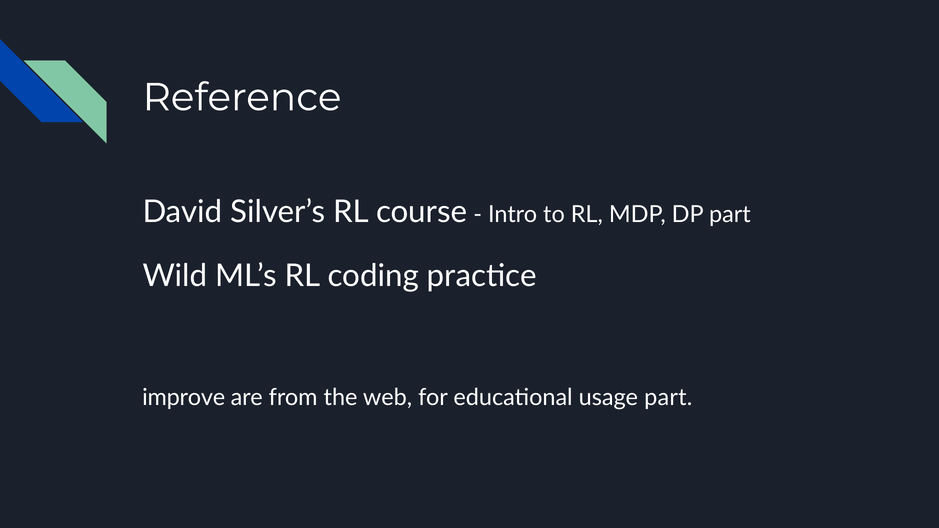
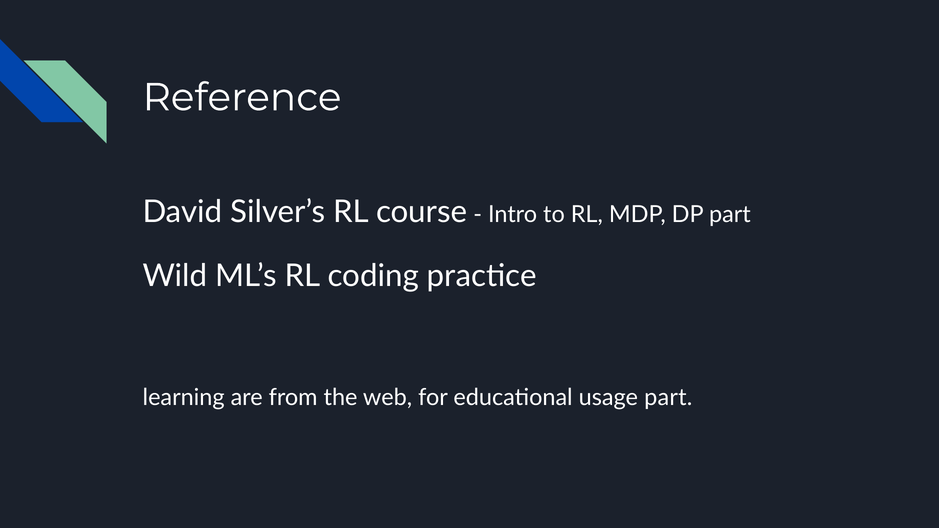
improve: improve -> learning
